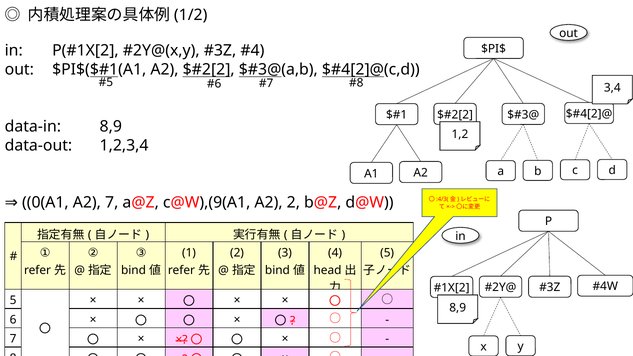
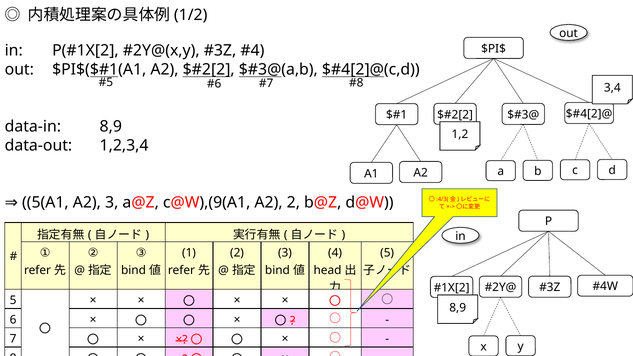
0(A1: 0(A1 -> 5(A1
A2 7: 7 -> 3
